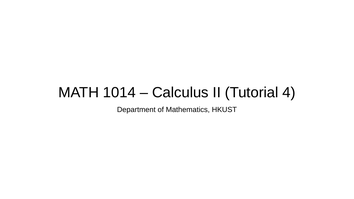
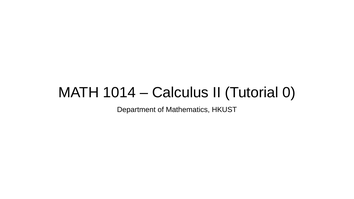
4: 4 -> 0
